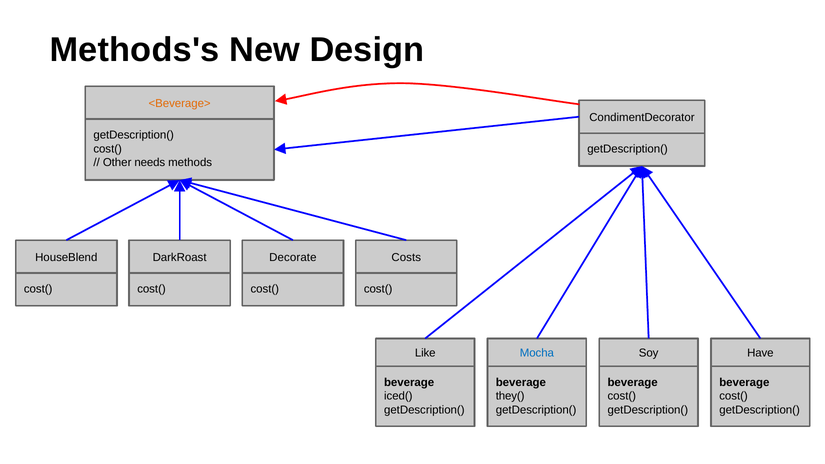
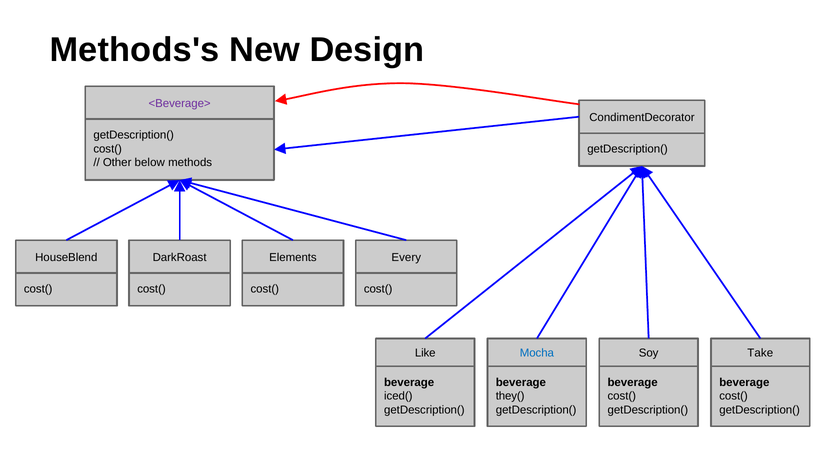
<Beverage> colour: orange -> purple
needs: needs -> below
Decorate: Decorate -> Elements
Costs: Costs -> Every
Have: Have -> Take
